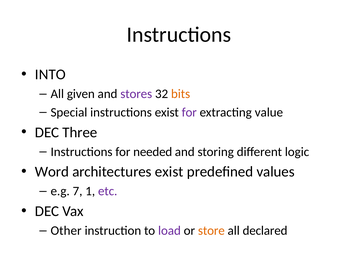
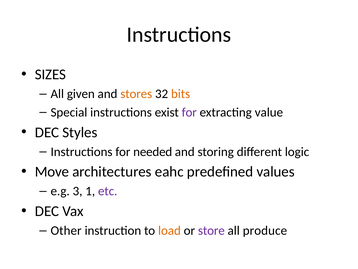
INTO: INTO -> SIZES
stores colour: purple -> orange
Three: Three -> Styles
Word: Word -> Move
architectures exist: exist -> eahc
7: 7 -> 3
load colour: purple -> orange
store colour: orange -> purple
declared: declared -> produce
